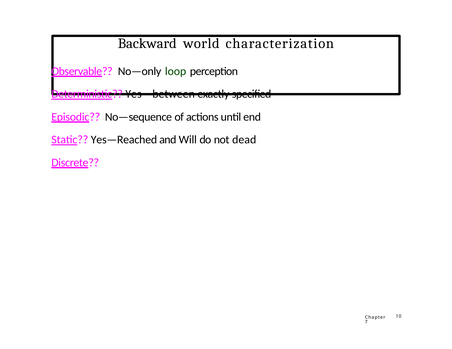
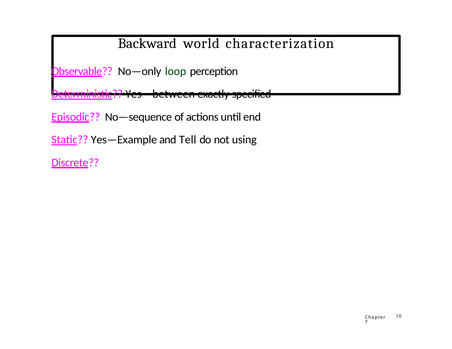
Yes—Reached: Yes—Reached -> Yes—Example
Will: Will -> Tell
dead: dead -> using
